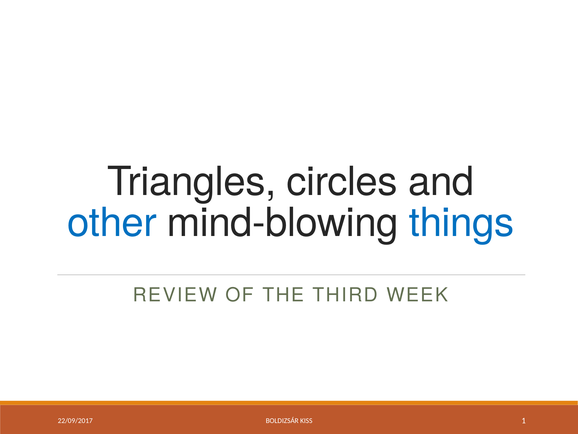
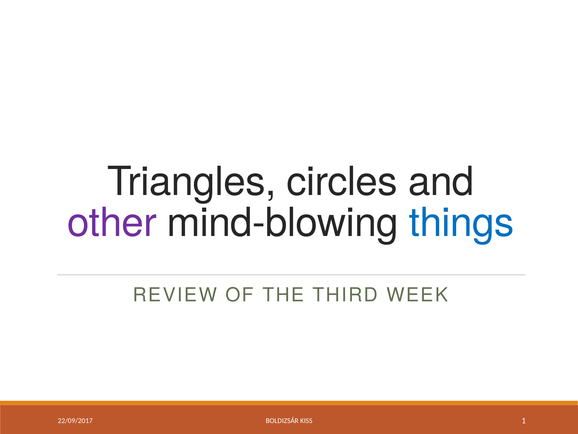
other colour: blue -> purple
